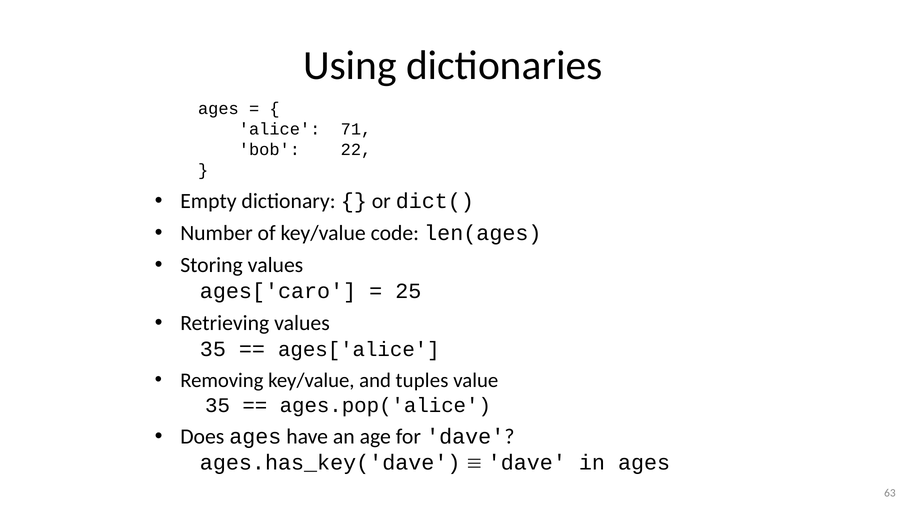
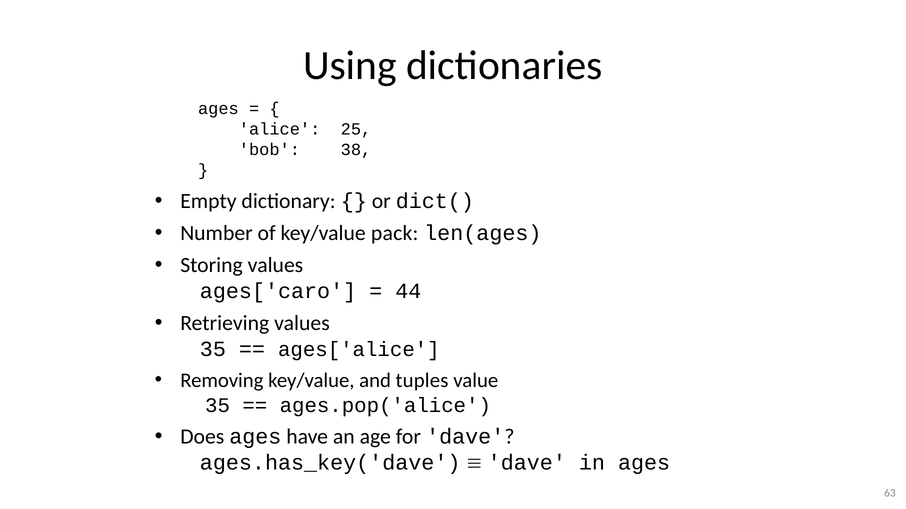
71: 71 -> 25
22: 22 -> 38
code: code -> pack
25: 25 -> 44
